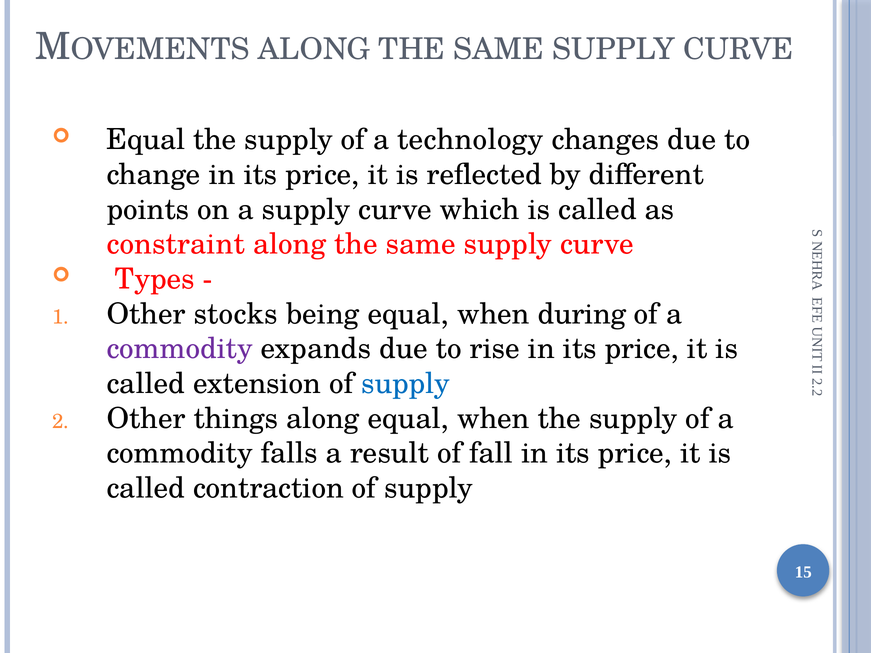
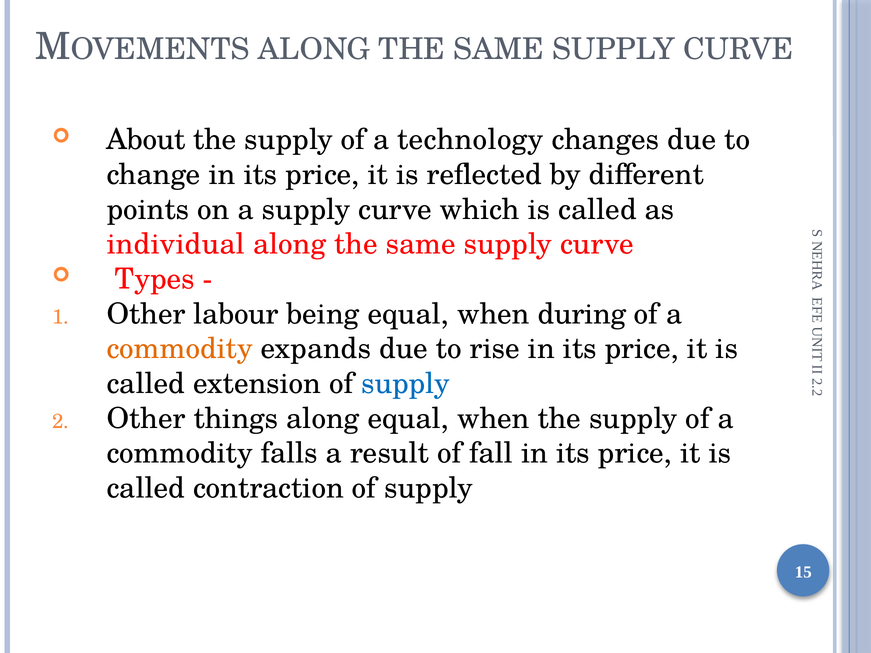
Equal at (146, 140): Equal -> About
constraint: constraint -> individual
stocks: stocks -> labour
commodity at (180, 349) colour: purple -> orange
